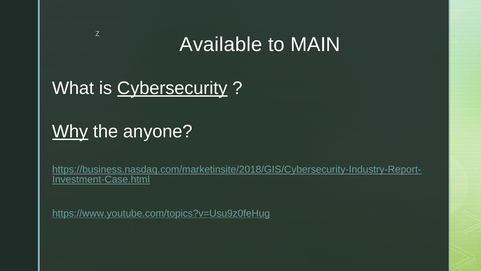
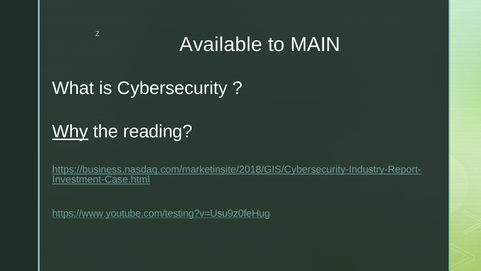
Cybersecurity underline: present -> none
anyone: anyone -> reading
https://www.youtube.com/topics?v=Usu9z0feHug: https://www.youtube.com/topics?v=Usu9z0feHug -> https://www.youtube.com/testing?v=Usu9z0feHug
